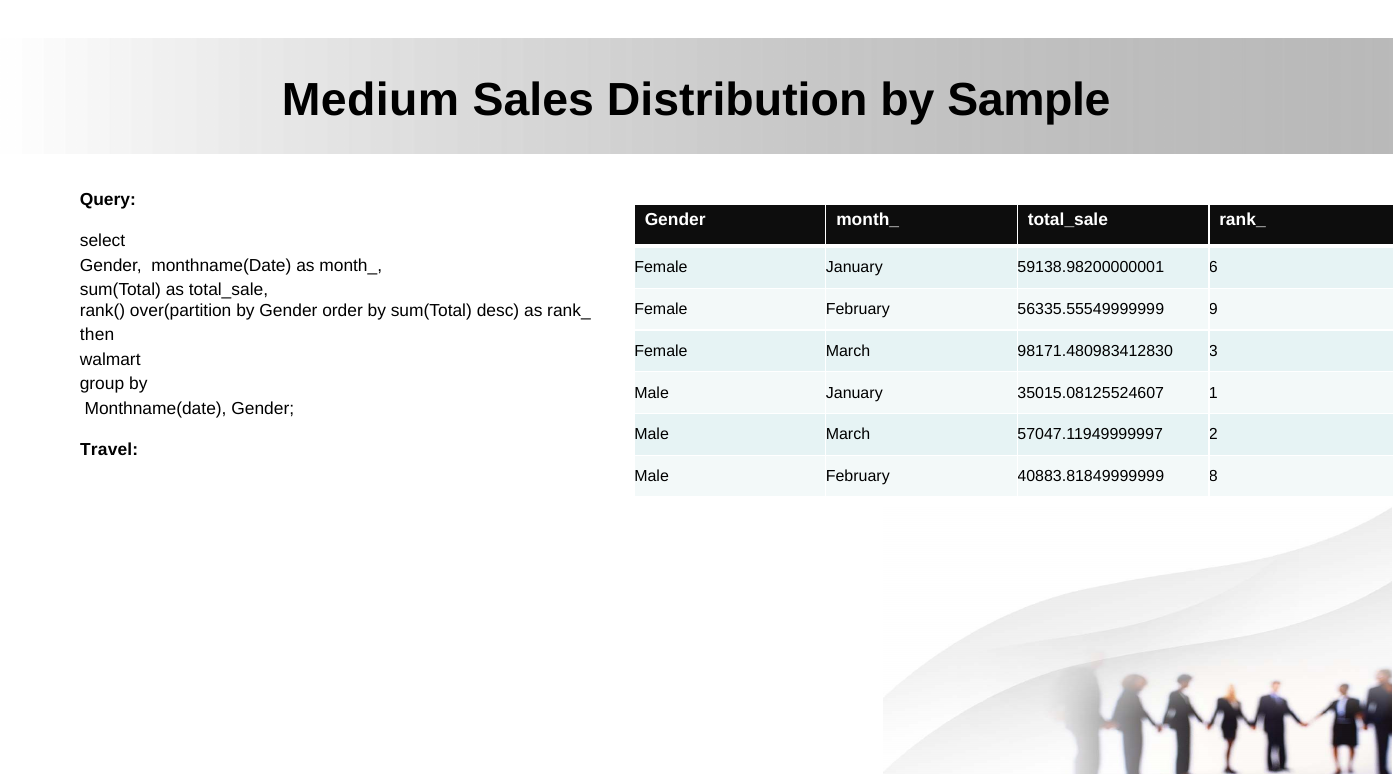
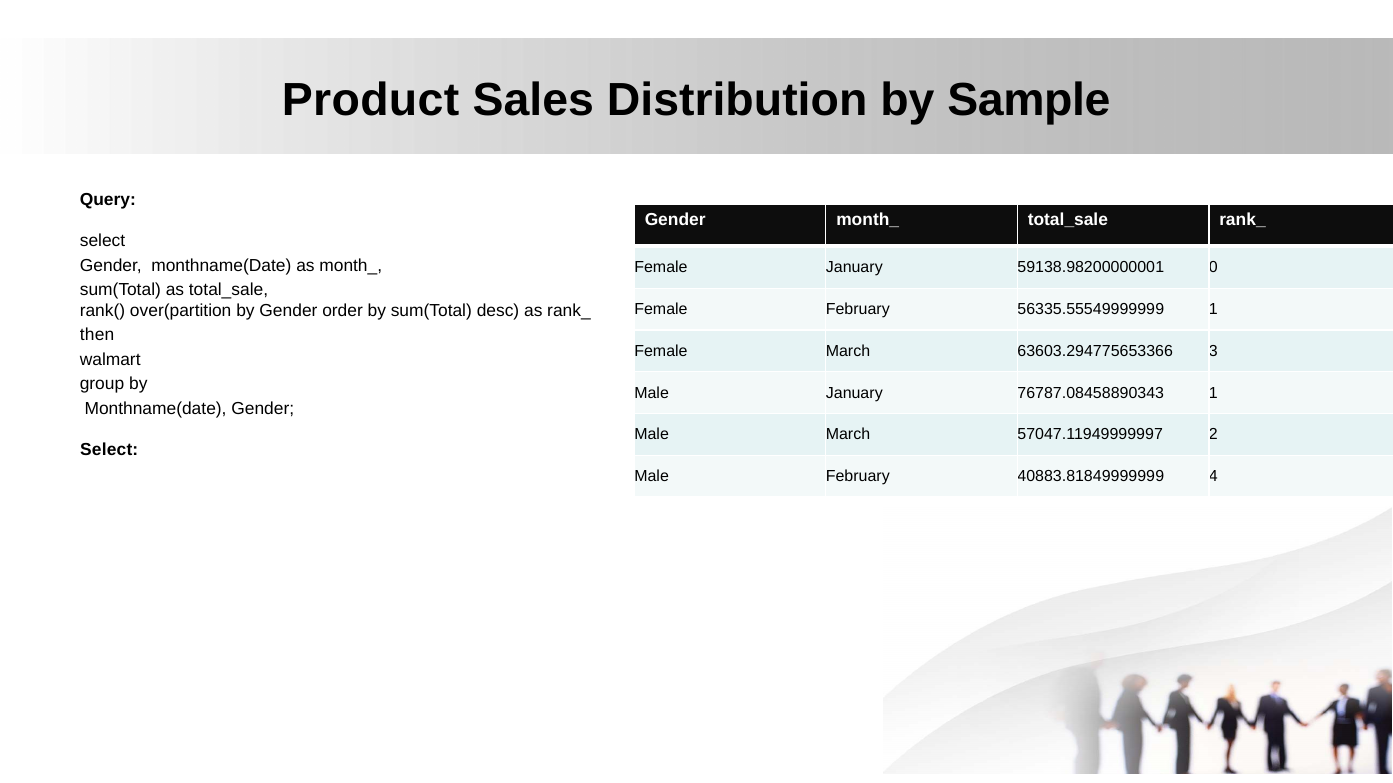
Medium: Medium -> Product
6: 6 -> 0
56335.55549999999 9: 9 -> 1
98171.480983412830: 98171.480983412830 -> 63603.294775653366
35015.08125524607: 35015.08125524607 -> 76787.08458890343
Travel at (109, 450): Travel -> Select
8: 8 -> 4
